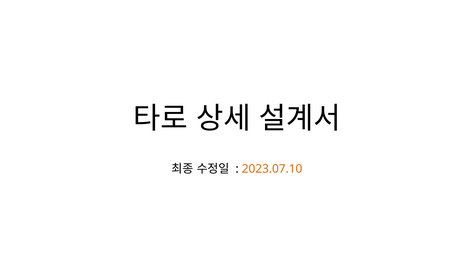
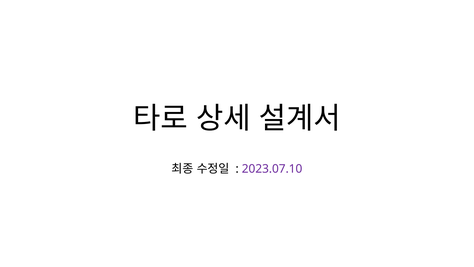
2023.07.10 colour: orange -> purple
